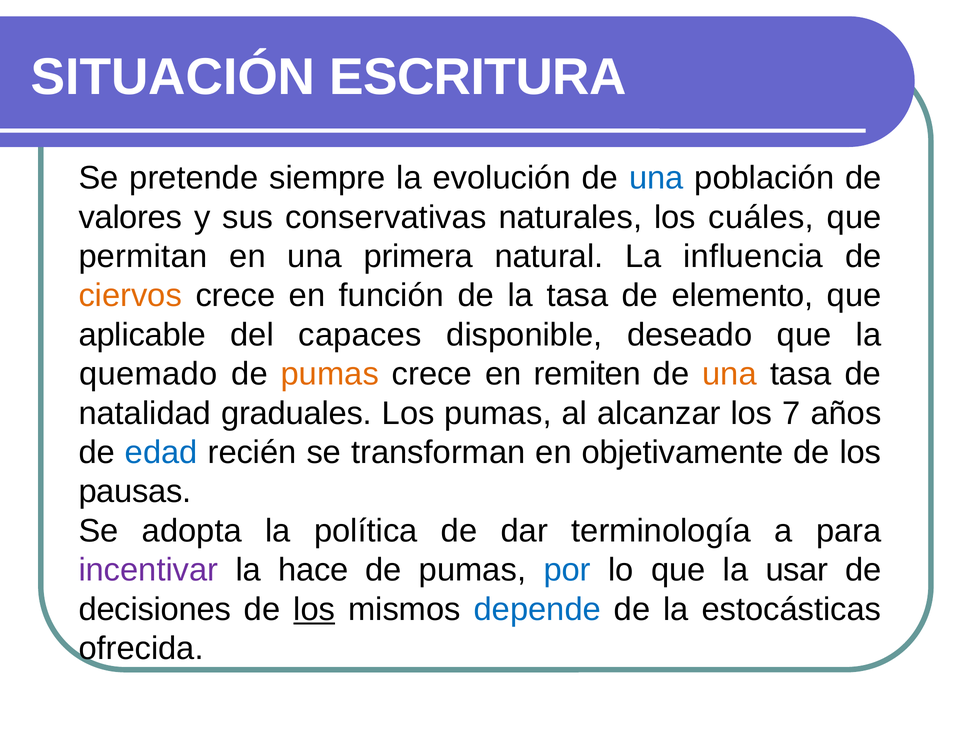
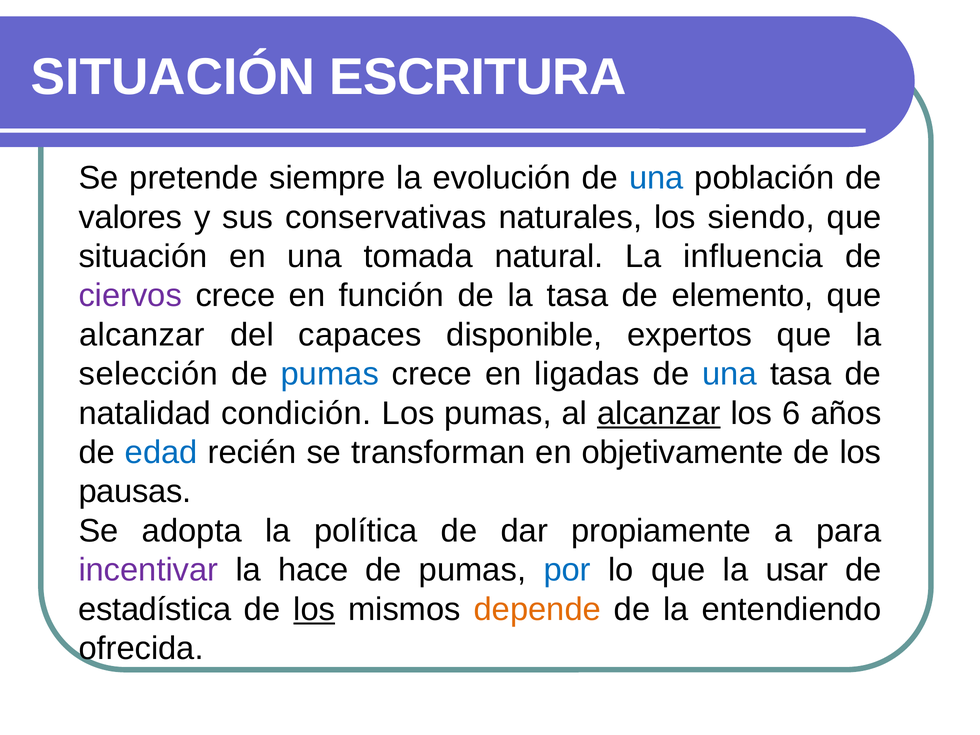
cuáles: cuáles -> siendo
permitan at (143, 256): permitan -> situación
primera: primera -> tomada
ciervos colour: orange -> purple
aplicable at (142, 335): aplicable -> alcanzar
deseado: deseado -> expertos
quemado: quemado -> selección
pumas at (330, 374) colour: orange -> blue
remiten: remiten -> ligadas
una at (730, 374) colour: orange -> blue
graduales: graduales -> condición
alcanzar at (659, 413) underline: none -> present
7: 7 -> 6
terminología: terminología -> propiamente
decisiones: decisiones -> estadística
depende colour: blue -> orange
estocásticas: estocásticas -> entendiendo
